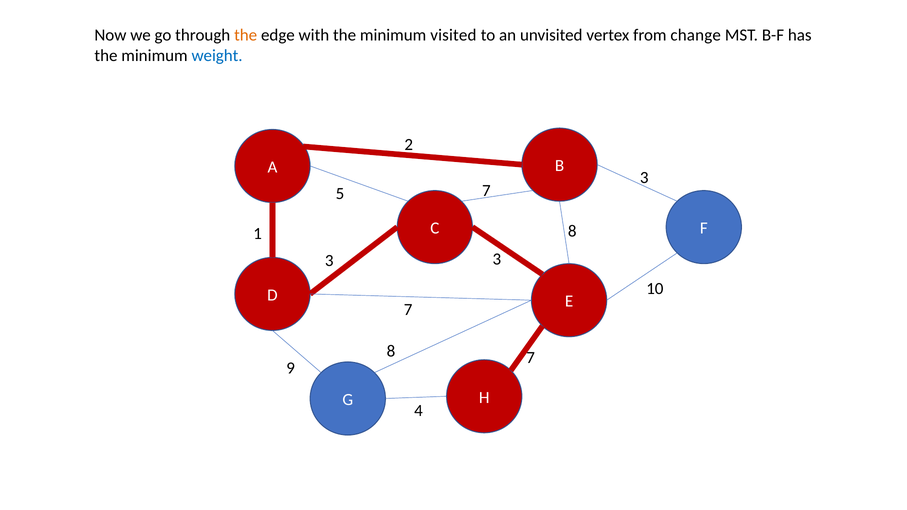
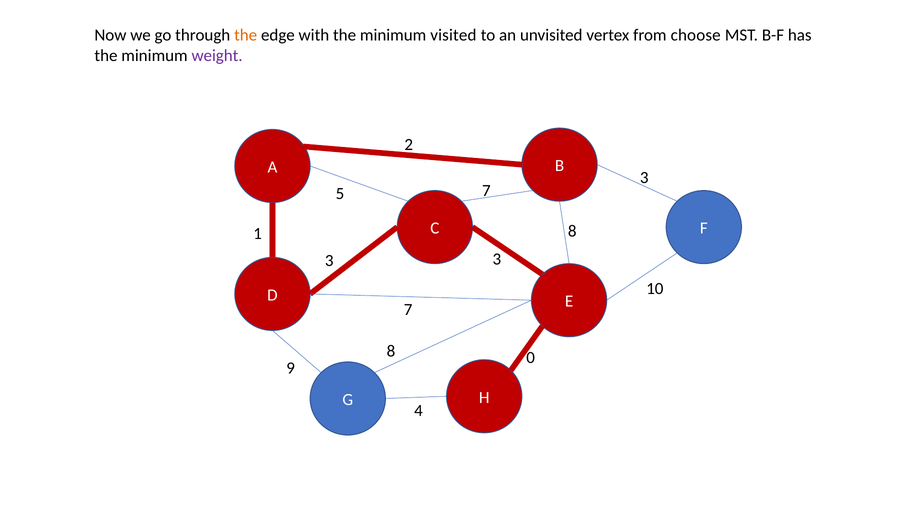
change: change -> choose
weight colour: blue -> purple
8 7: 7 -> 0
